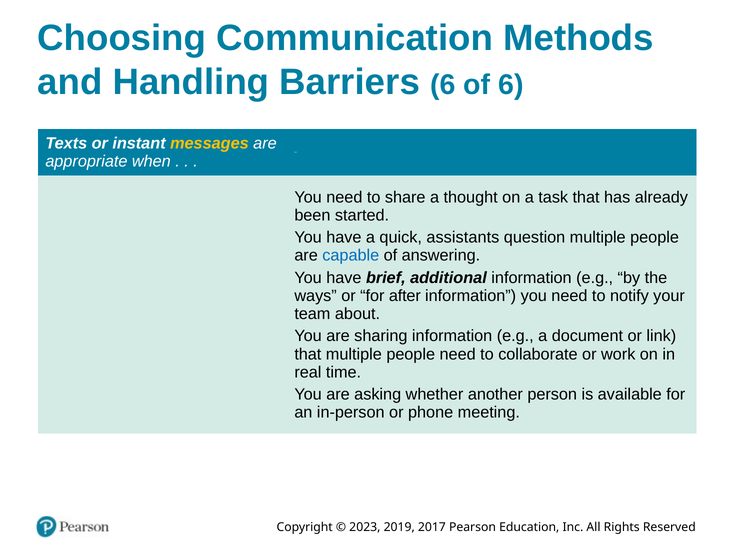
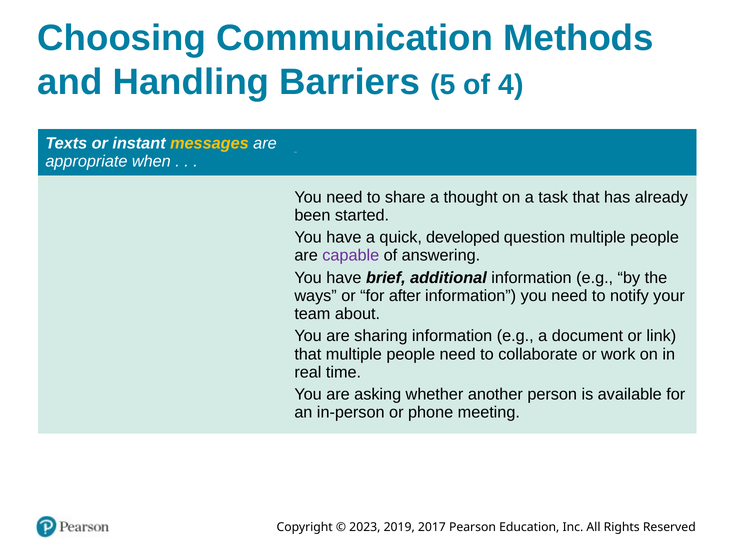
Barriers 6: 6 -> 5
of 6: 6 -> 4
assistants: assistants -> developed
capable colour: blue -> purple
